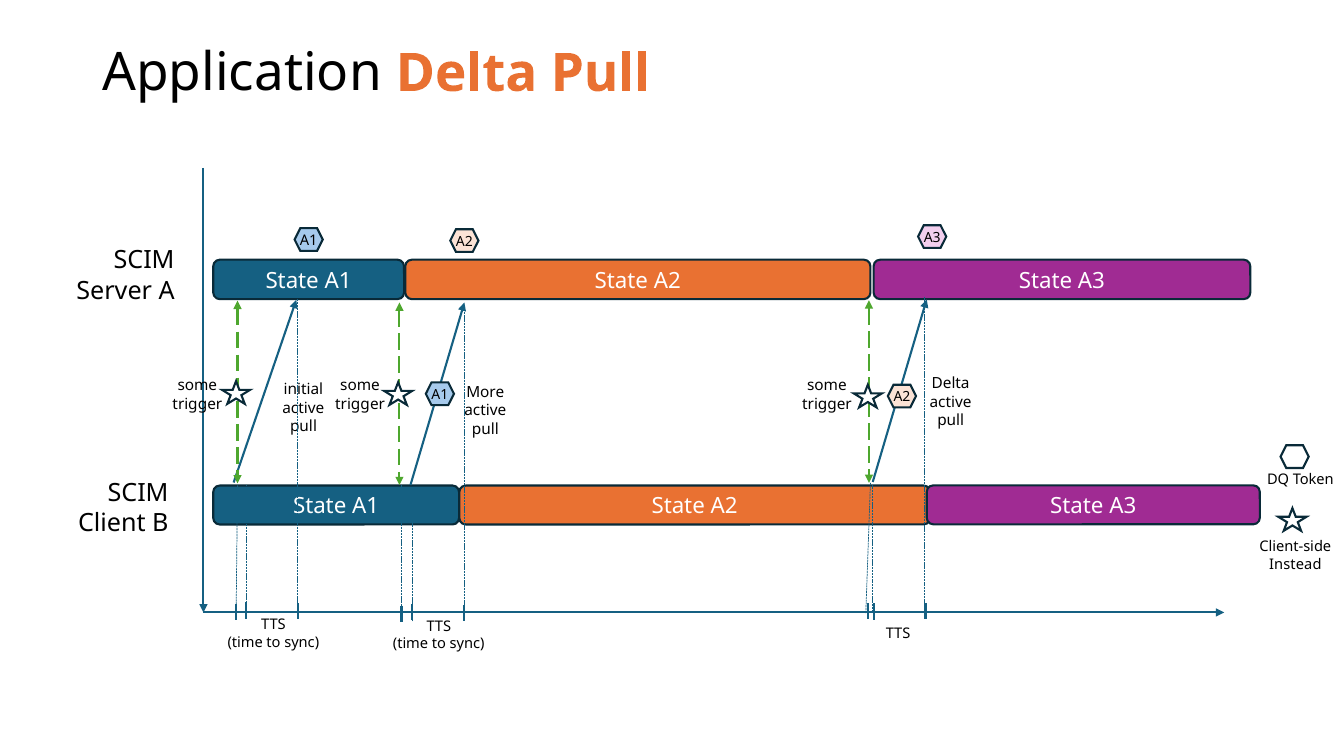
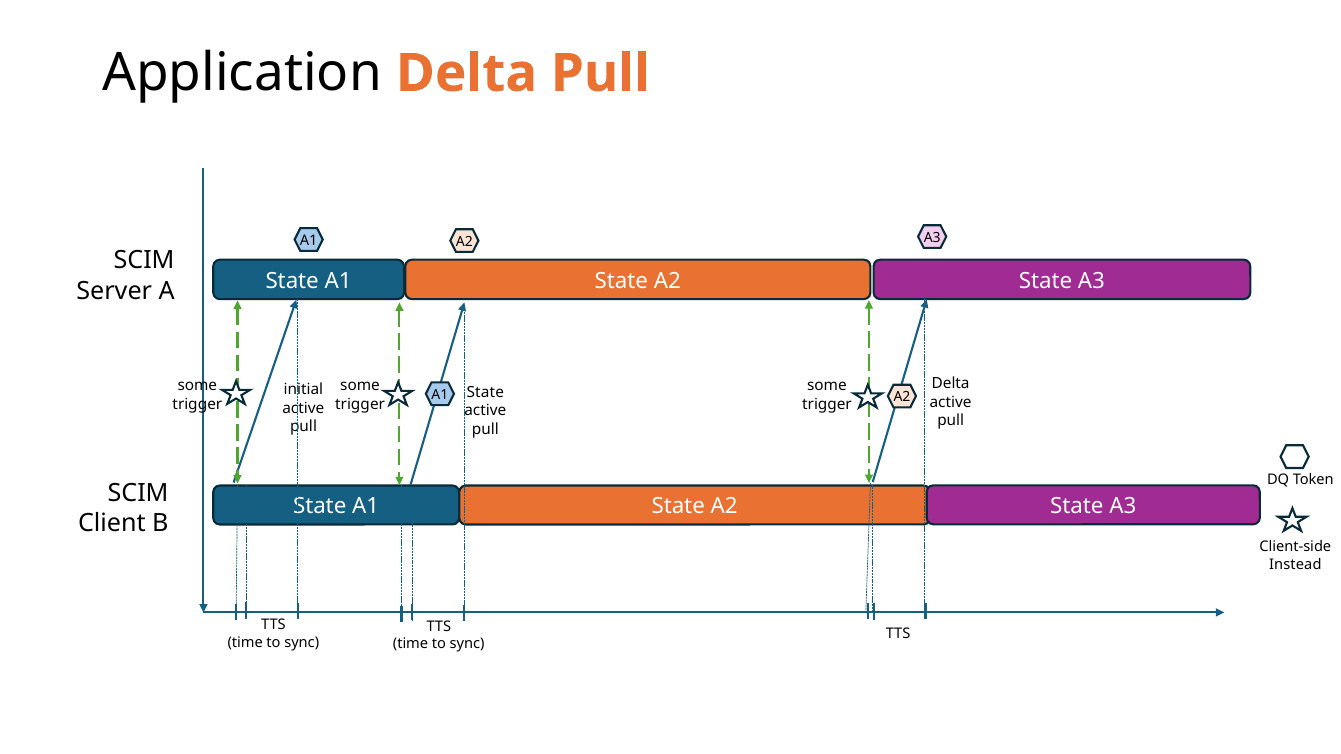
More at (485, 392): More -> State
